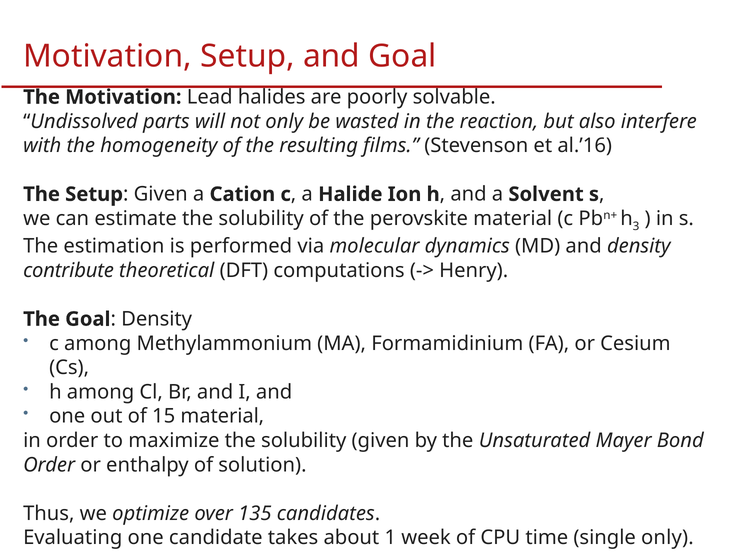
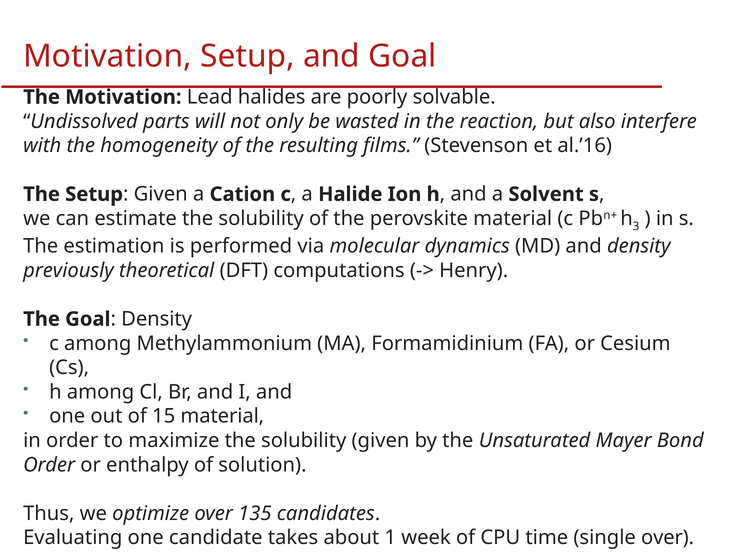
contribute: contribute -> previously
single only: only -> over
